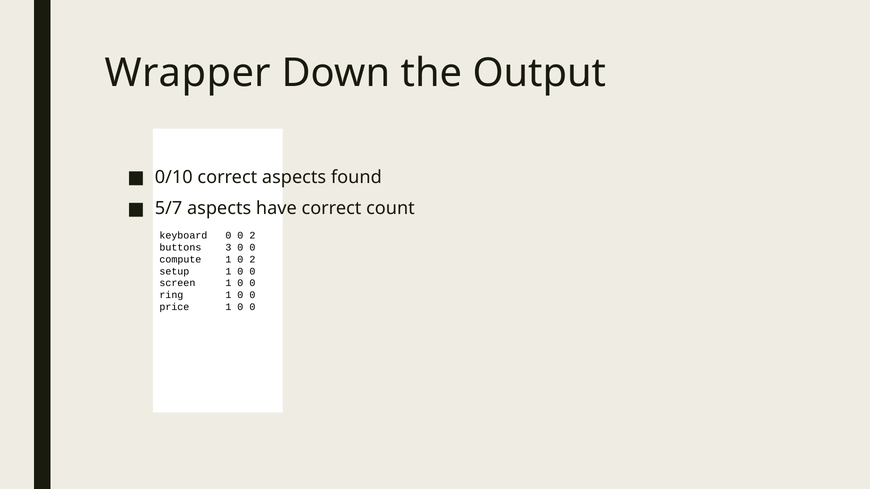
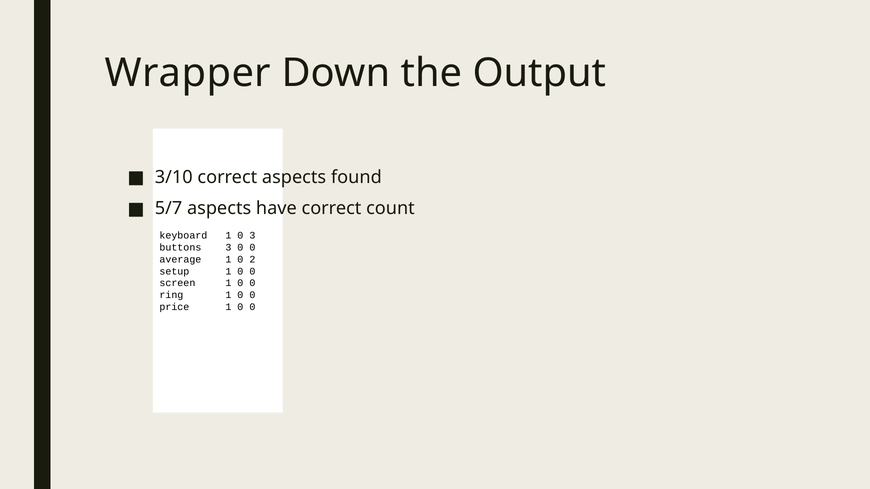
0/10: 0/10 -> 3/10
keyboard 0: 0 -> 1
2 at (252, 236): 2 -> 3
compute: compute -> average
